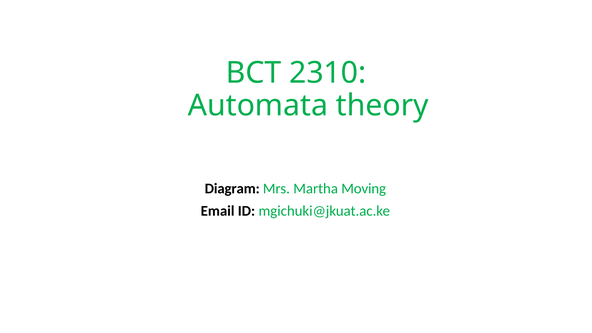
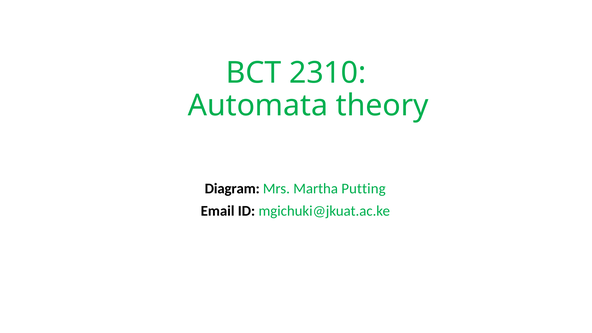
Moving: Moving -> Putting
